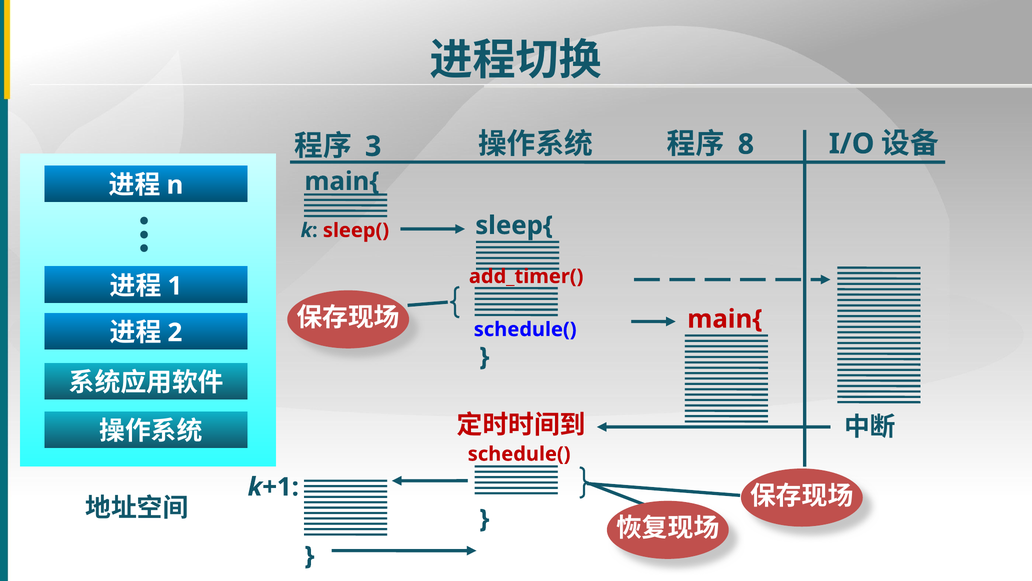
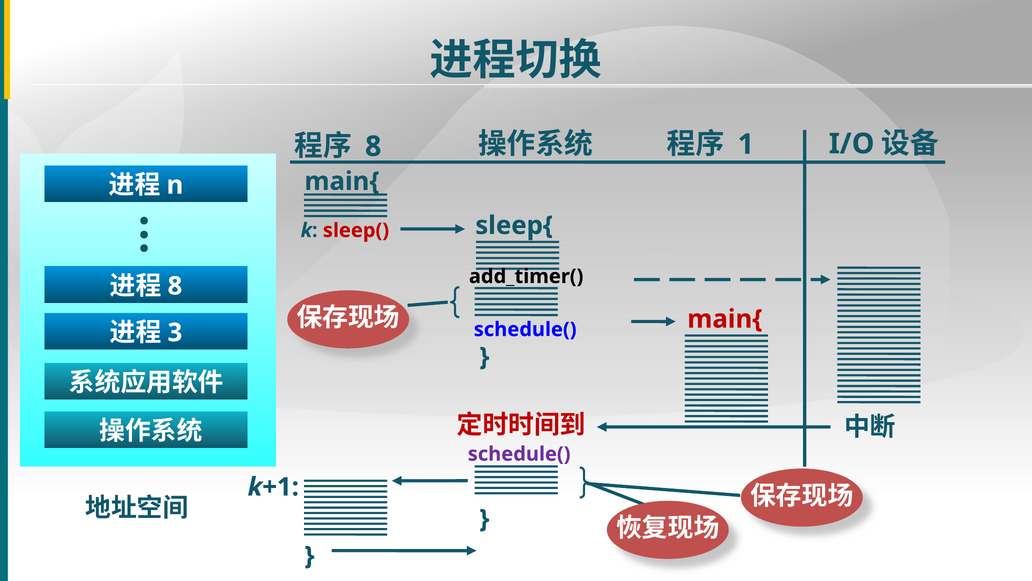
3 at (373, 146): 3 -> 8
8: 8 -> 1
add_timer( colour: red -> black
1 at (175, 286): 1 -> 8
2: 2 -> 3
schedule( at (519, 454) colour: red -> purple
